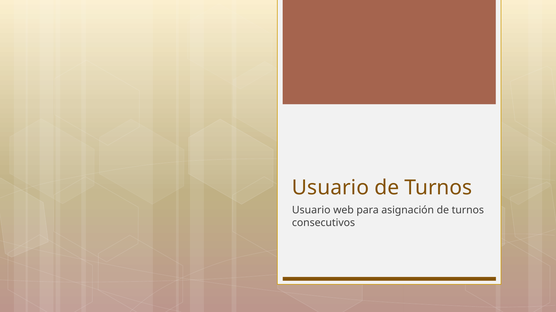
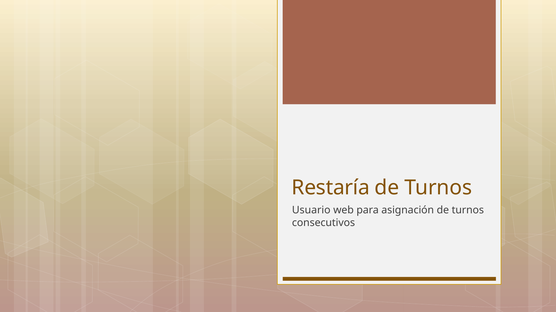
Usuario at (331, 188): Usuario -> Restaría
